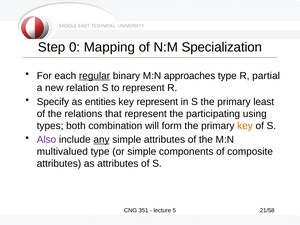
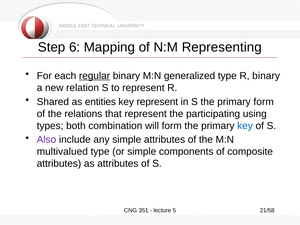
0: 0 -> 6
Specialization: Specialization -> Representing
approaches: approaches -> generalized
R partial: partial -> binary
Specify: Specify -> Shared
primary least: least -> form
key at (245, 126) colour: orange -> blue
any underline: present -> none
